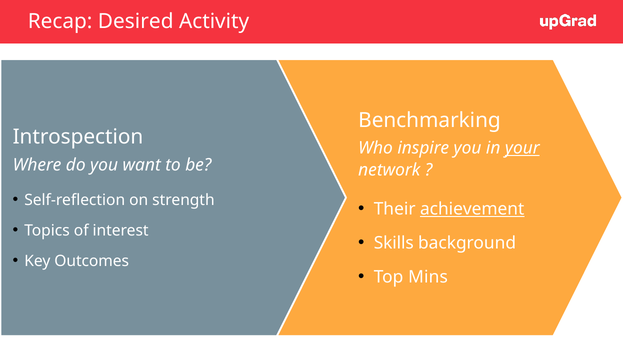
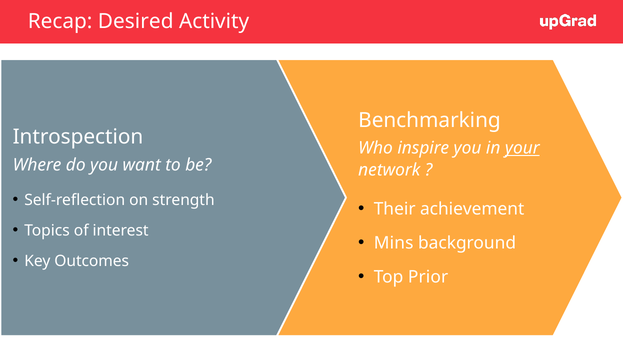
achievement underline: present -> none
Skills: Skills -> Mins
Mins: Mins -> Prior
